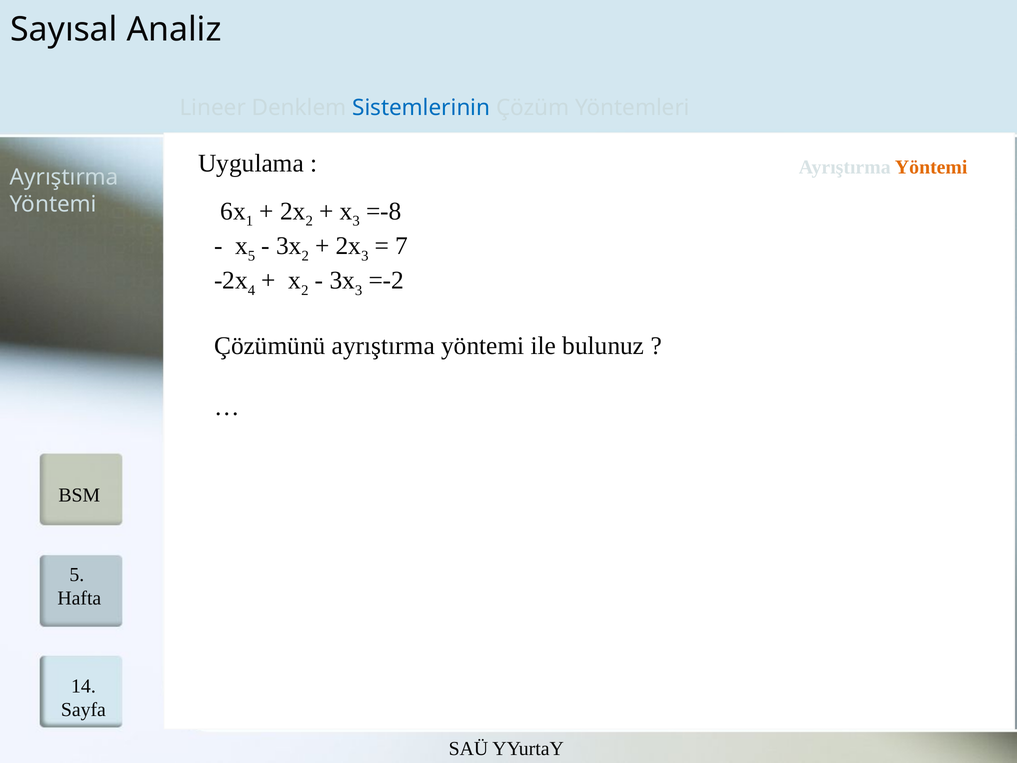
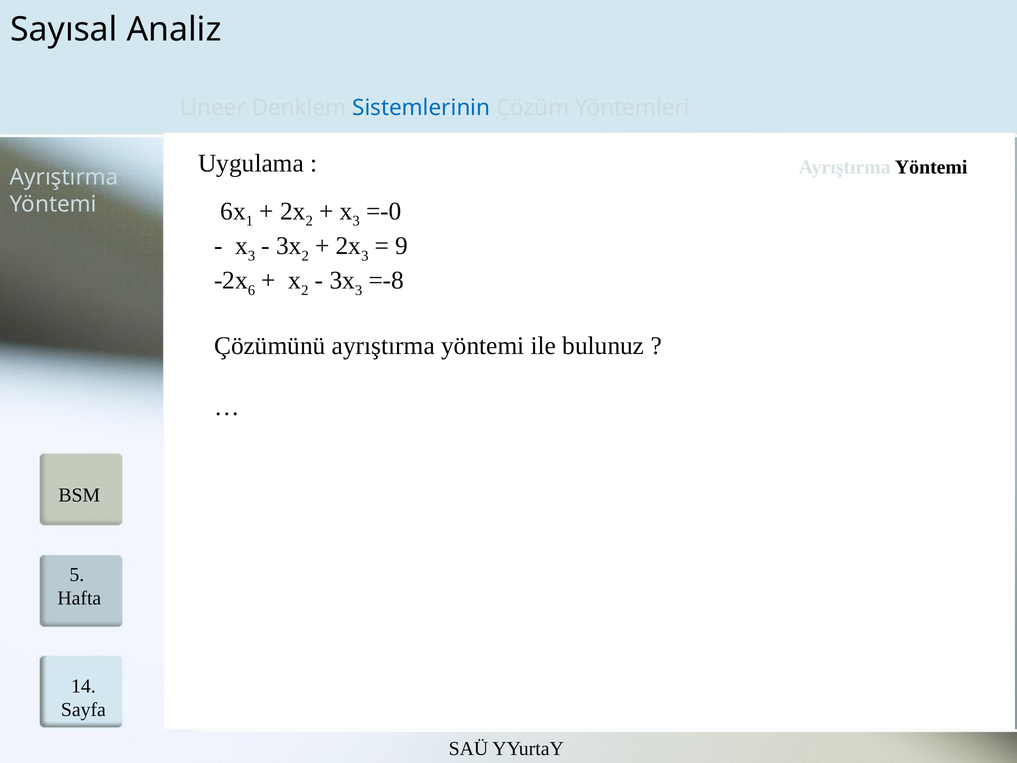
Yöntemi at (931, 167) colour: orange -> black
=-8: =-8 -> =-0
5 at (252, 256): 5 -> 3
7: 7 -> 9
4: 4 -> 6
=-2: =-2 -> =-8
